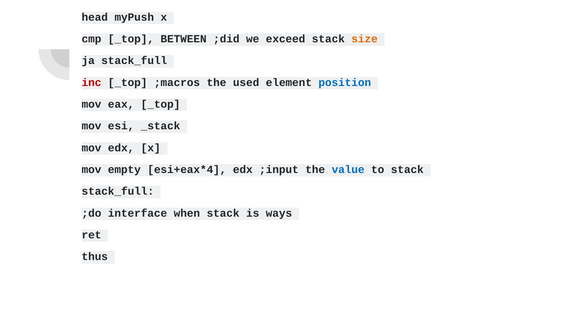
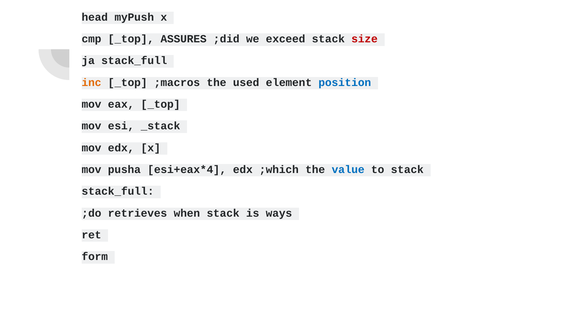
BETWEEN: BETWEEN -> ASSURES
size colour: orange -> red
inc colour: red -> orange
empty: empty -> pusha
;input: ;input -> ;which
interface: interface -> retrieves
thus: thus -> form
